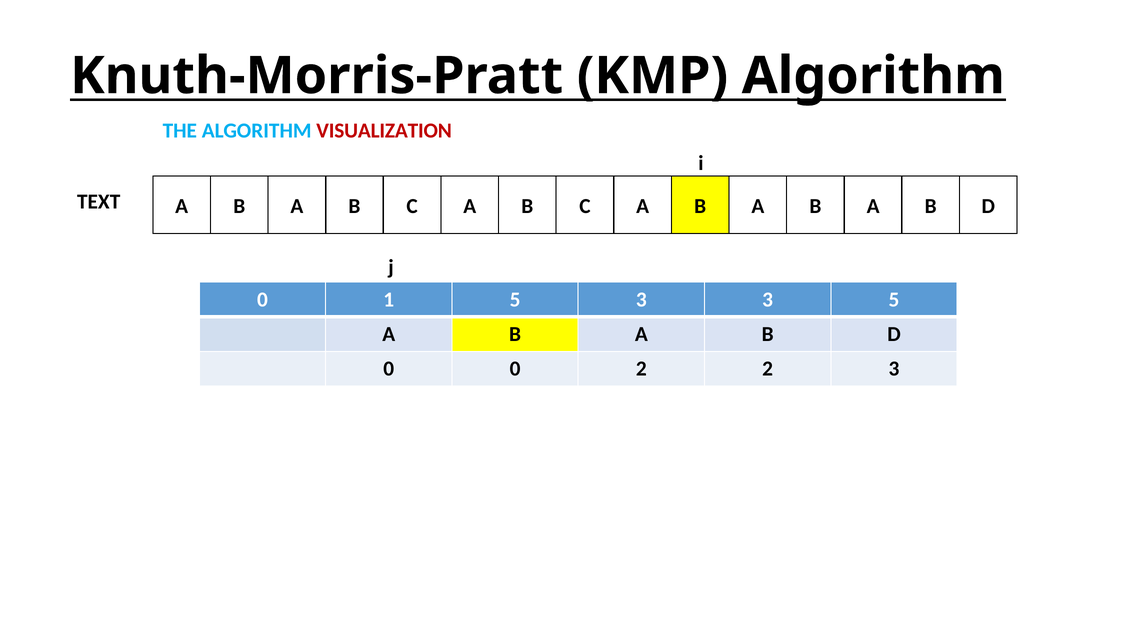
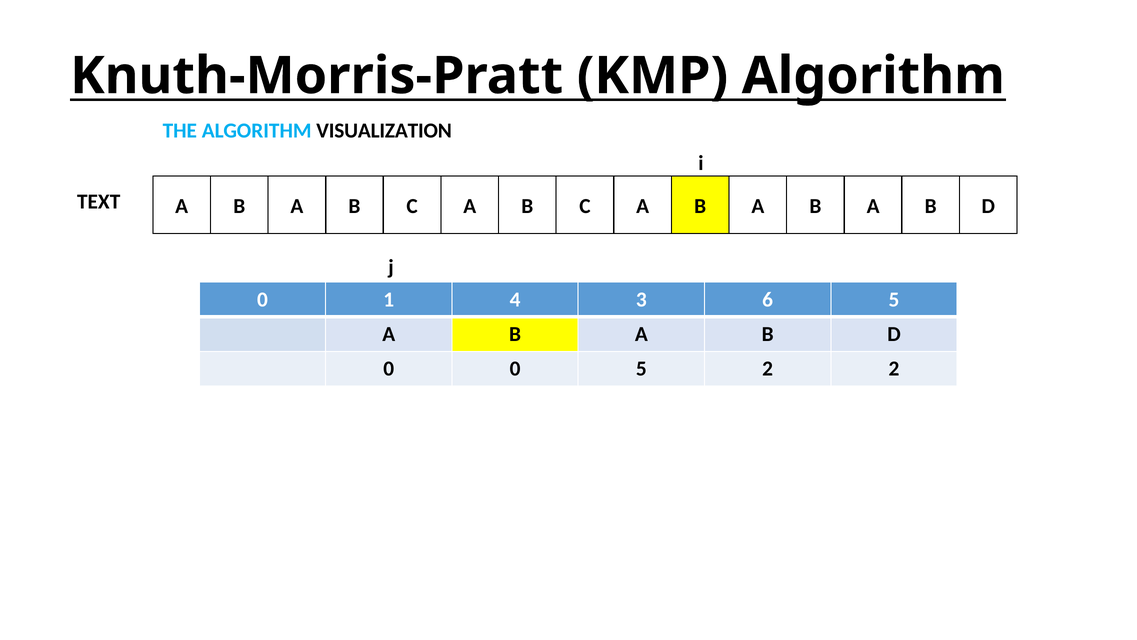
VISUALIZATION colour: red -> black
1 5: 5 -> 4
3 3: 3 -> 6
0 2: 2 -> 5
2 3: 3 -> 2
